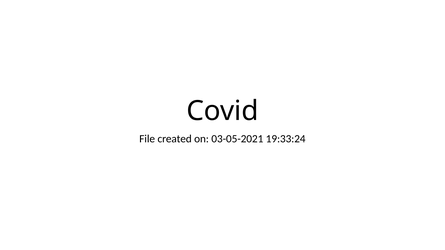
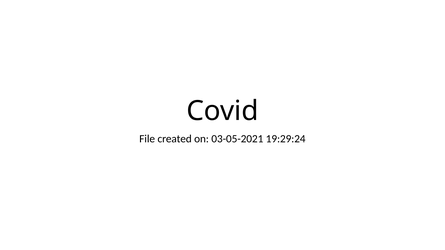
19:33:24: 19:33:24 -> 19:29:24
